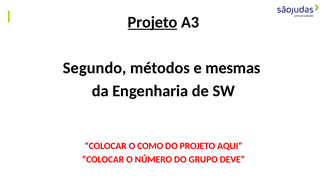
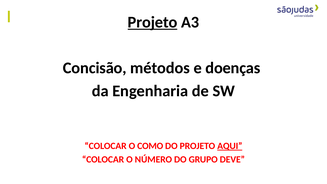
Segundo: Segundo -> Concisão
mesmas: mesmas -> doenças
AQUI underline: none -> present
